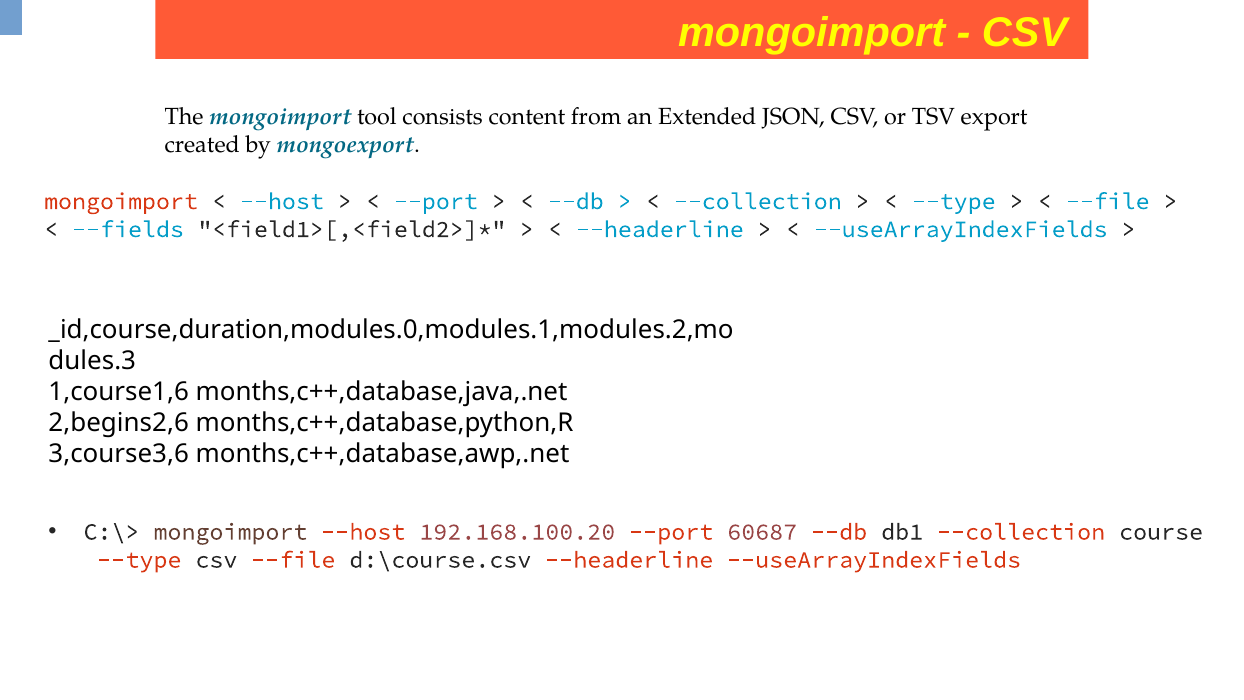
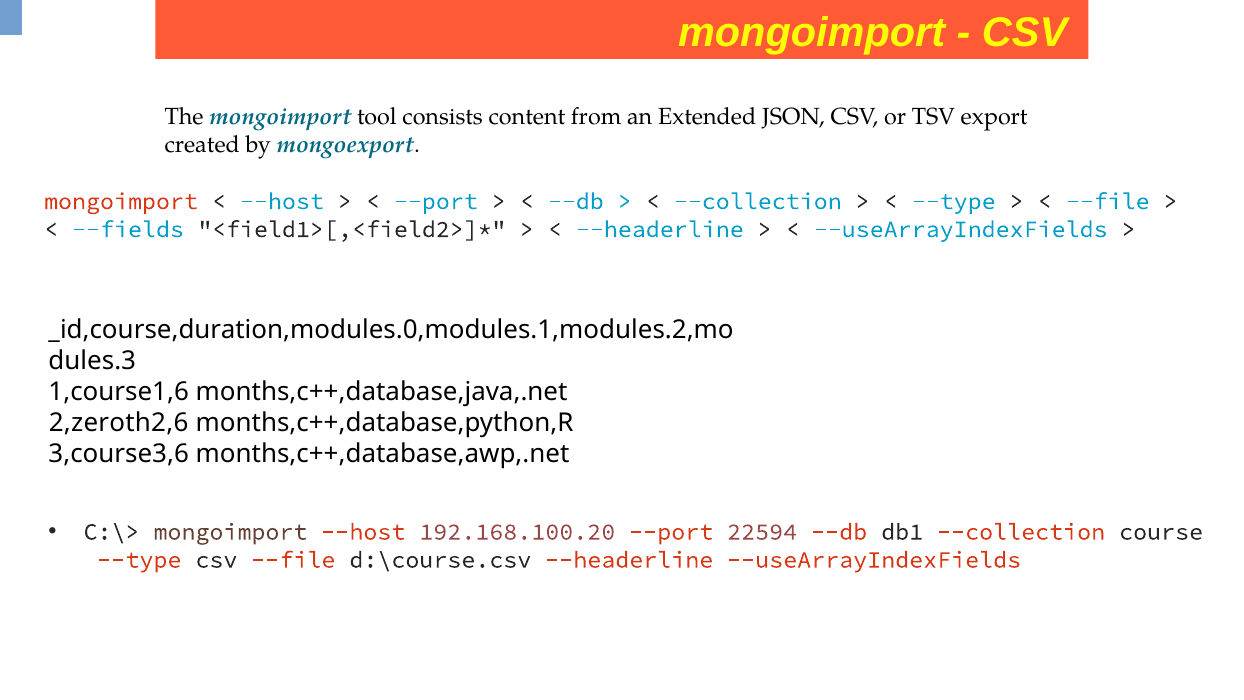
2,begins2,6: 2,begins2,6 -> 2,zeroth2,6
60687: 60687 -> 22594
